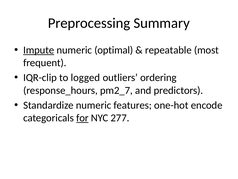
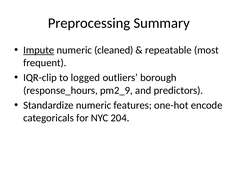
optimal: optimal -> cleaned
ordering: ordering -> borough
pm2_7: pm2_7 -> pm2_9
for underline: present -> none
277: 277 -> 204
